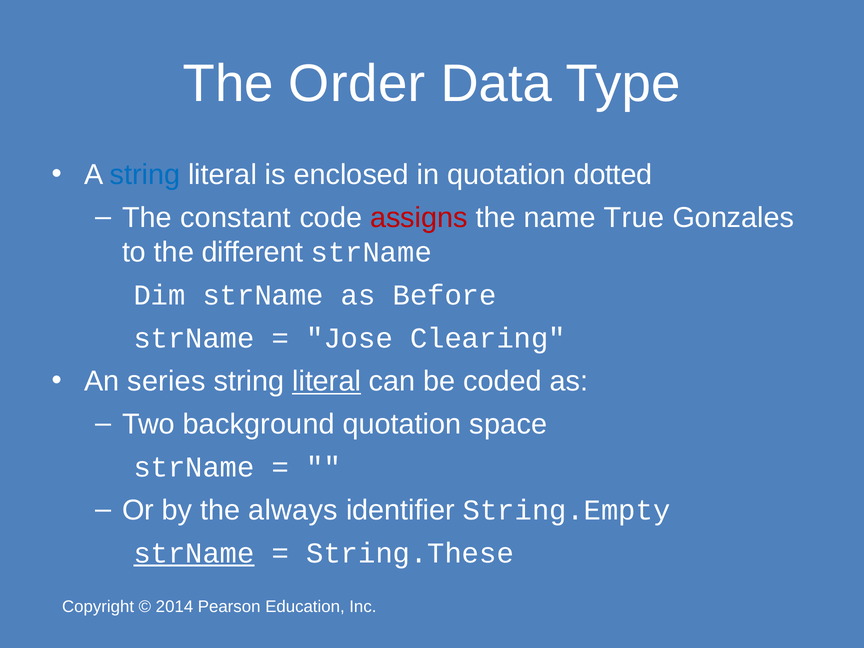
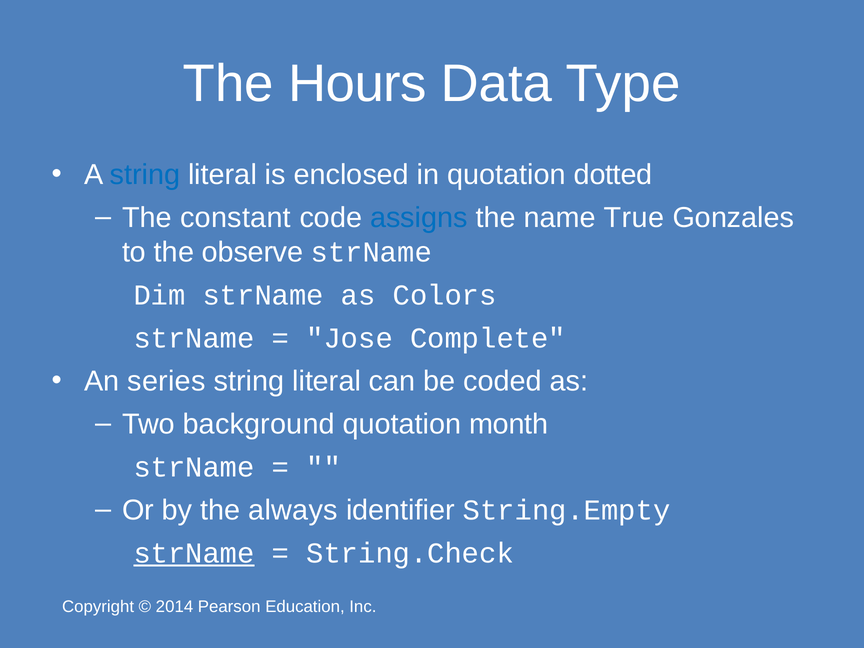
Order: Order -> Hours
assigns colour: red -> blue
different: different -> observe
Before: Before -> Colors
Clearing: Clearing -> Complete
literal at (327, 381) underline: present -> none
space: space -> month
String.These: String.These -> String.Check
